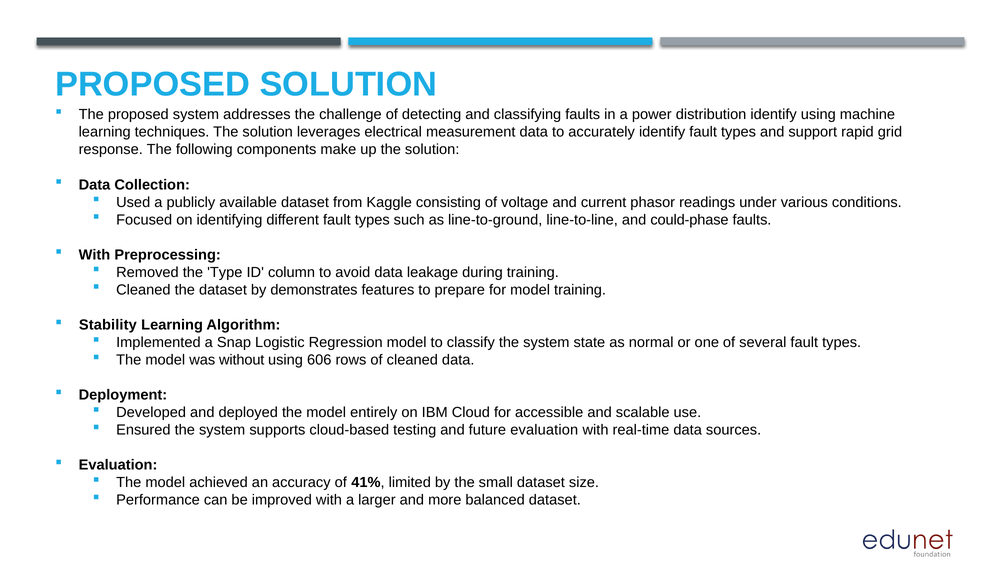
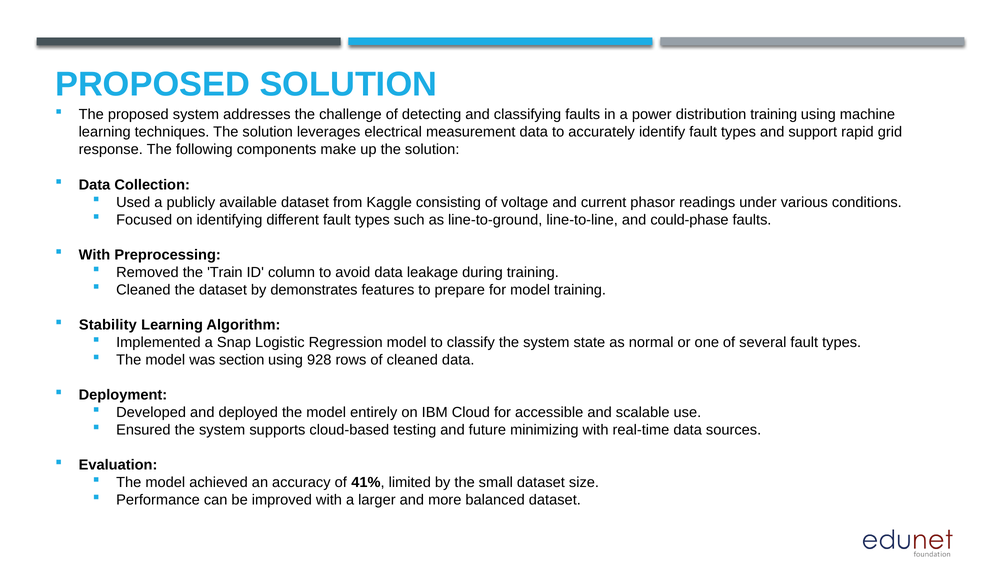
distribution identify: identify -> training
Type: Type -> Train
without: without -> section
606: 606 -> 928
future evaluation: evaluation -> minimizing
